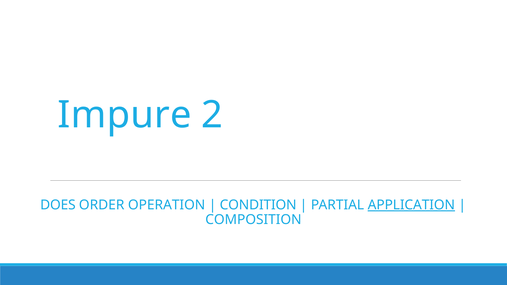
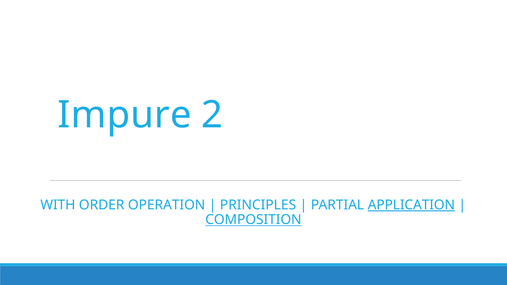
DOES: DOES -> WITH
CONDITION: CONDITION -> PRINCIPLES
COMPOSITION underline: none -> present
